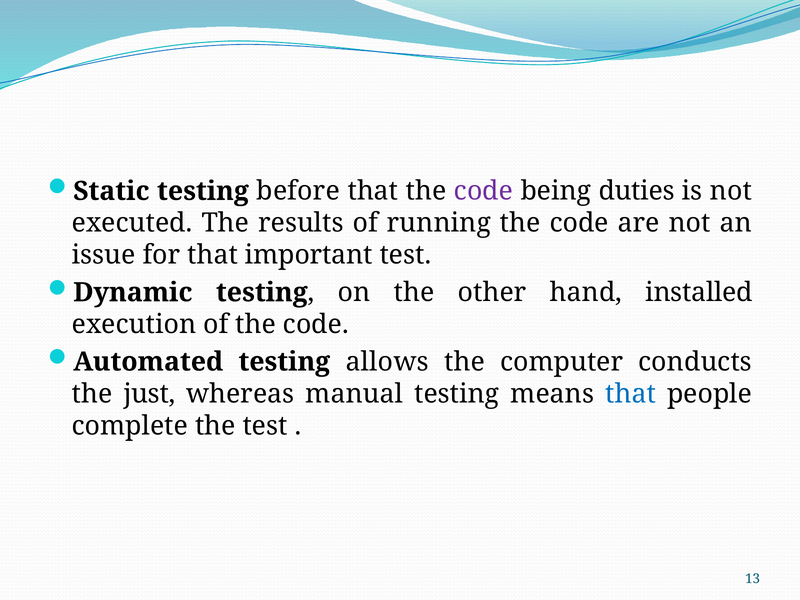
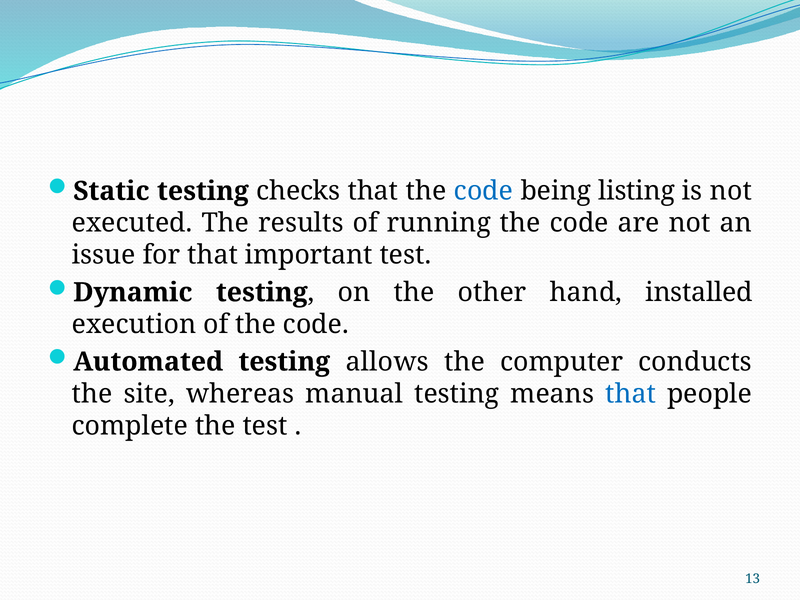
before: before -> checks
code at (483, 191) colour: purple -> blue
duties: duties -> listing
just: just -> site
